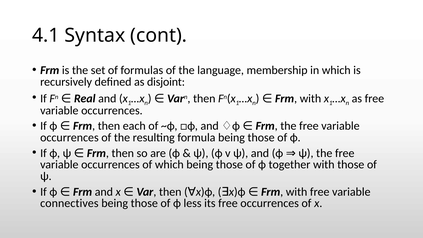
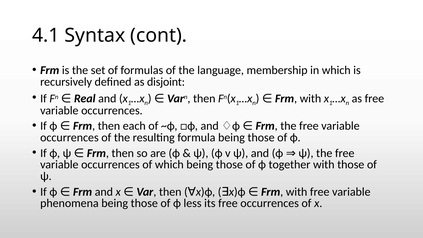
connectives: connectives -> phenomena
